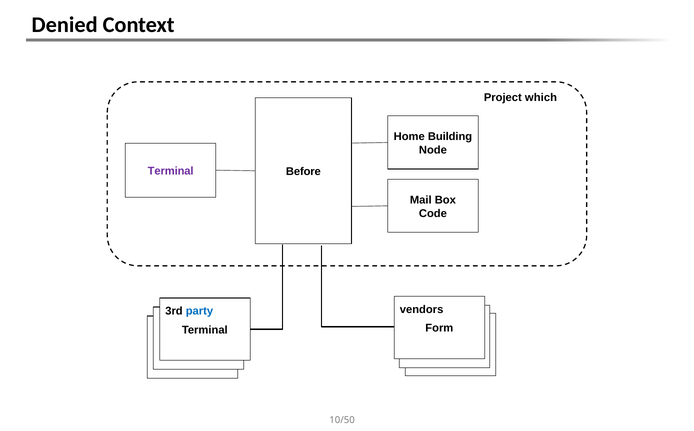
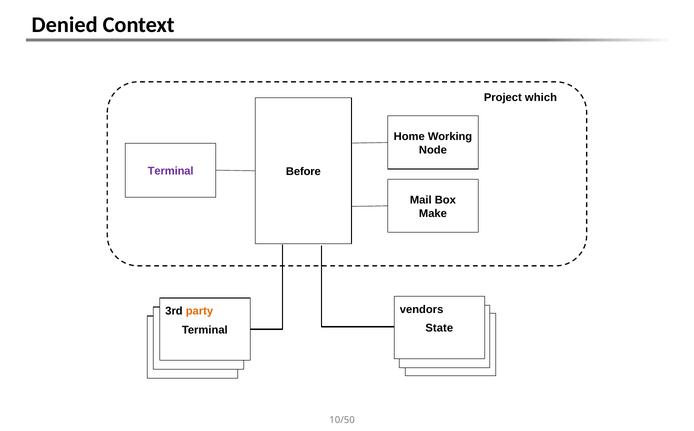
Building: Building -> Working
Code: Code -> Make
party colour: blue -> orange
Form: Form -> State
